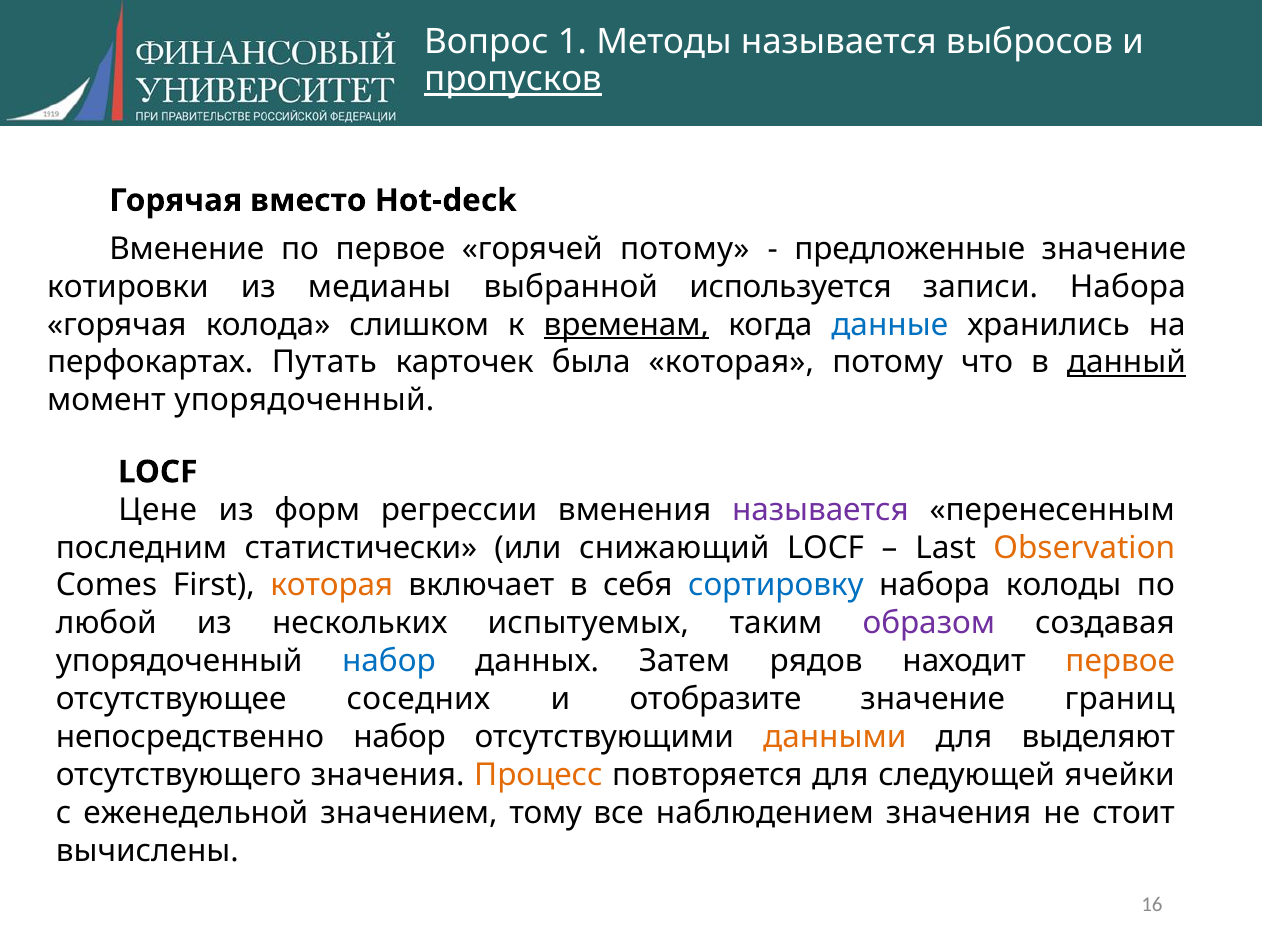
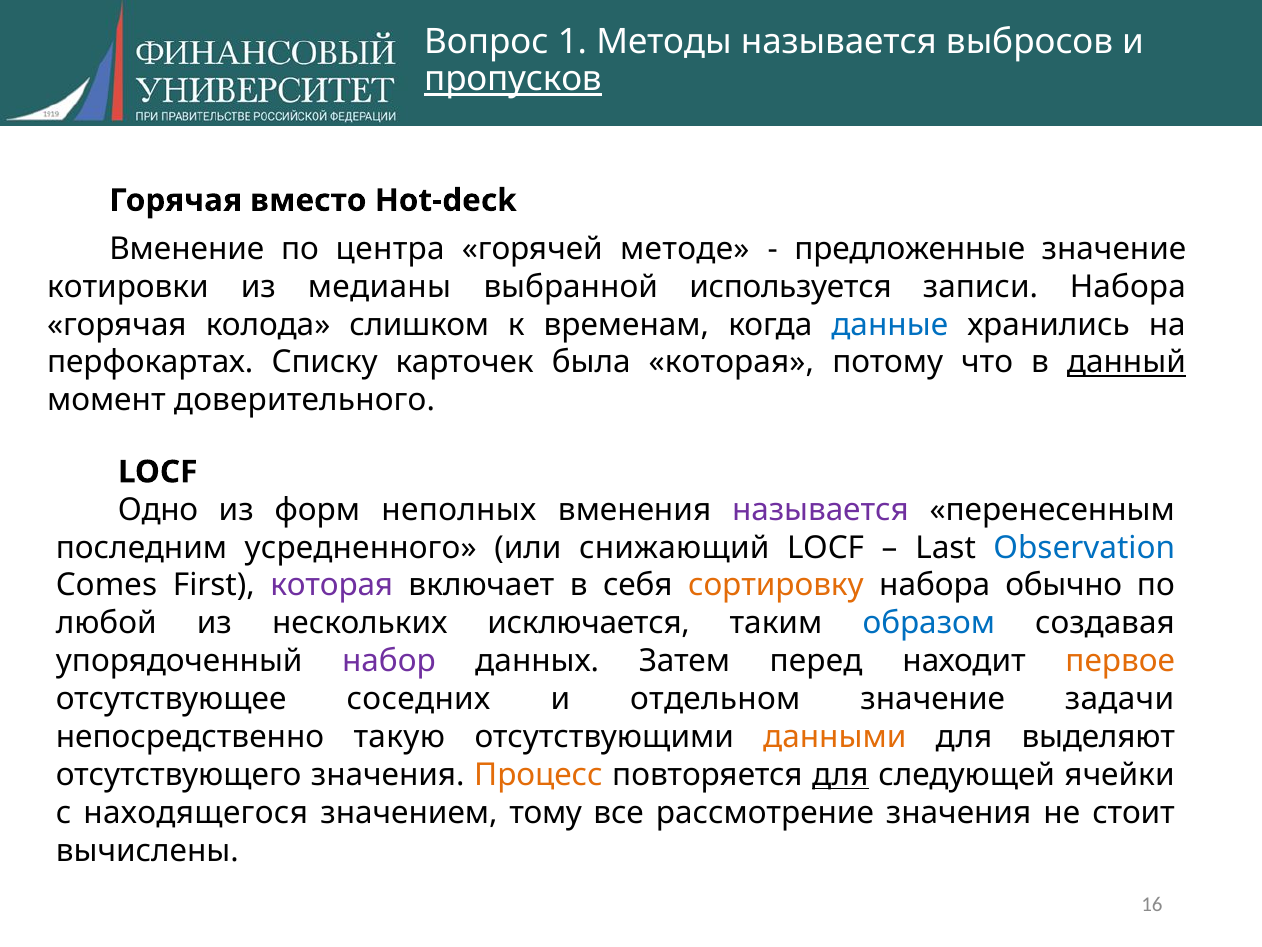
по первое: первое -> центра
горячей потому: потому -> методе
временам underline: present -> none
Путать: Путать -> Списку
момент упорядоченный: упорядоченный -> доверительного
Цене: Цене -> Одно
регрессии: регрессии -> неполных
статистически: статистически -> усредненного
Observation colour: orange -> blue
которая at (332, 585) colour: orange -> purple
сортировку colour: blue -> orange
колоды: колоды -> обычно
испытуемых: испытуемых -> исключается
образом colour: purple -> blue
набор at (389, 661) colour: blue -> purple
рядов: рядов -> перед
отобразите: отобразите -> отдельном
границ: границ -> задачи
непосредственно набор: набор -> такую
для at (840, 775) underline: none -> present
еженедельной: еженедельной -> находящегося
наблюдением: наблюдением -> рассмотрение
